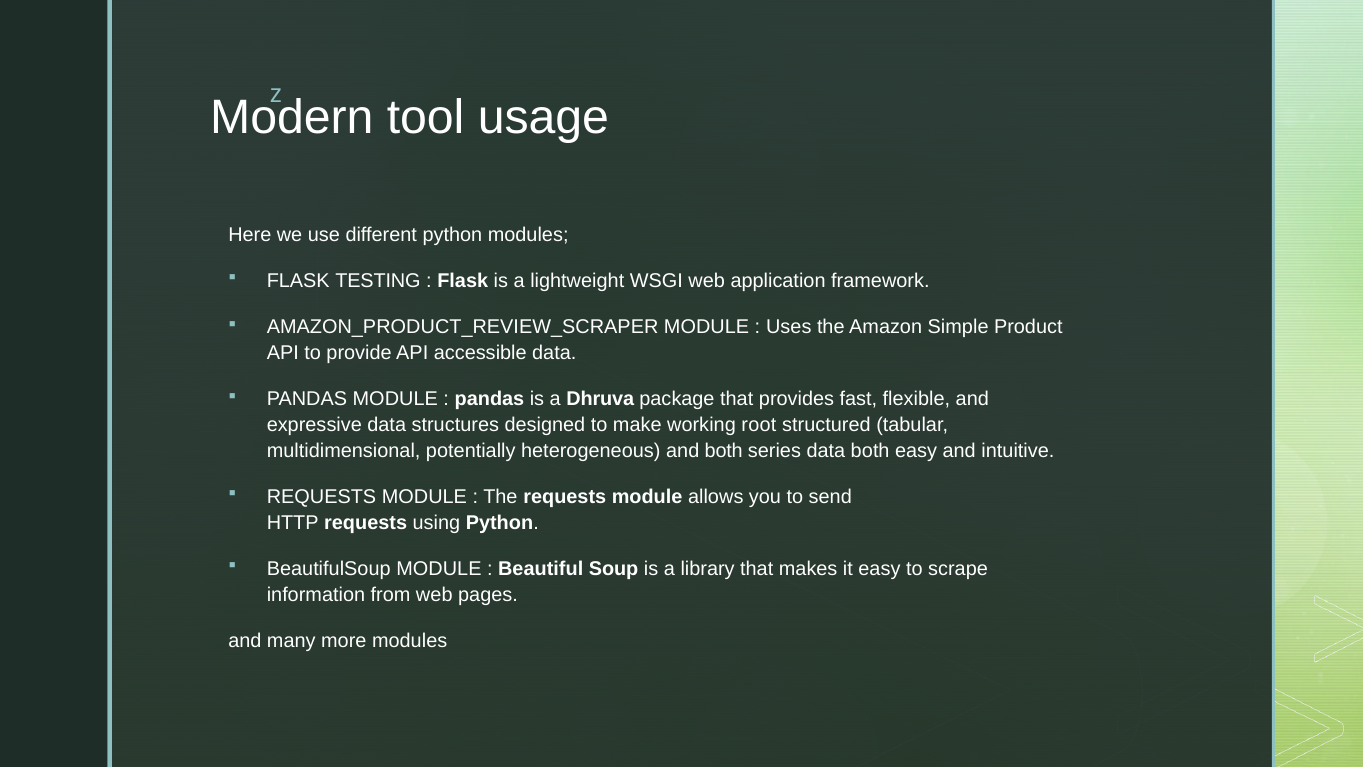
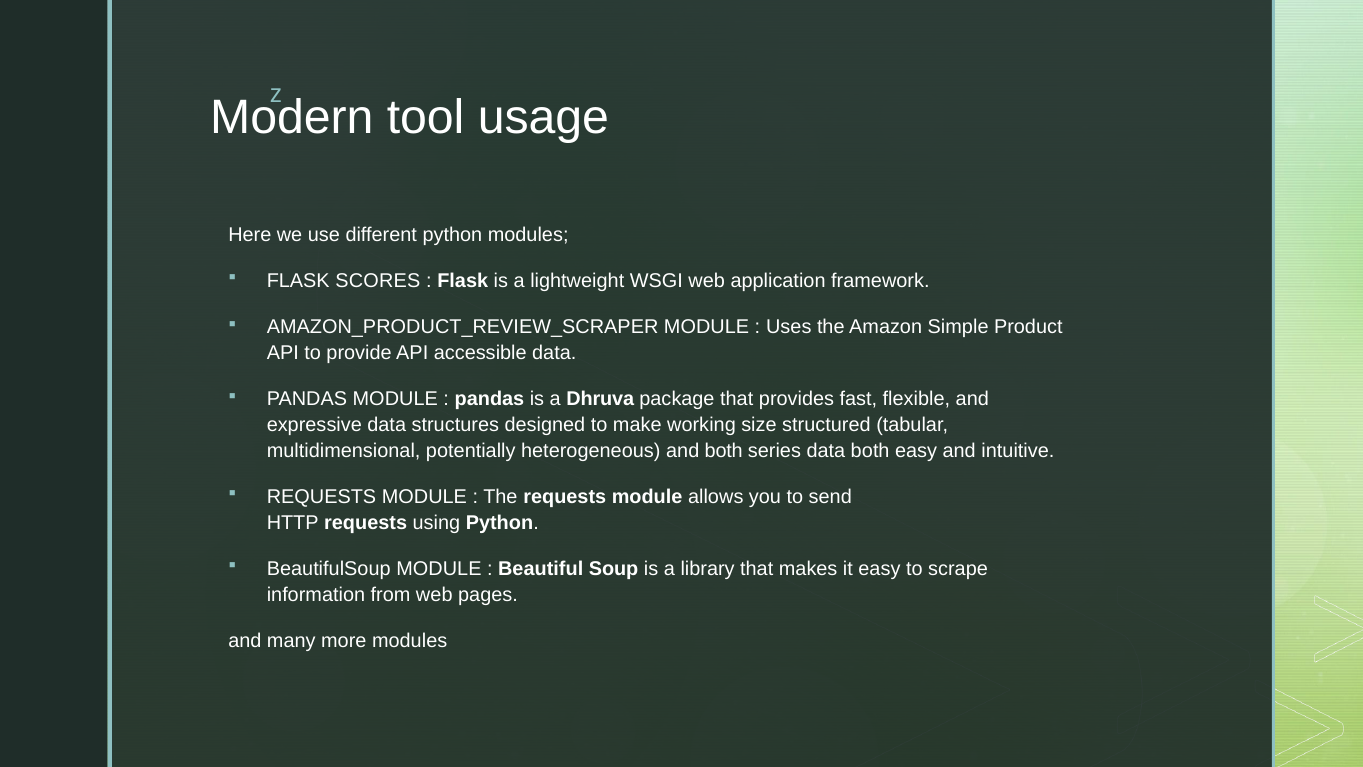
TESTING: TESTING -> SCORES
root: root -> size
